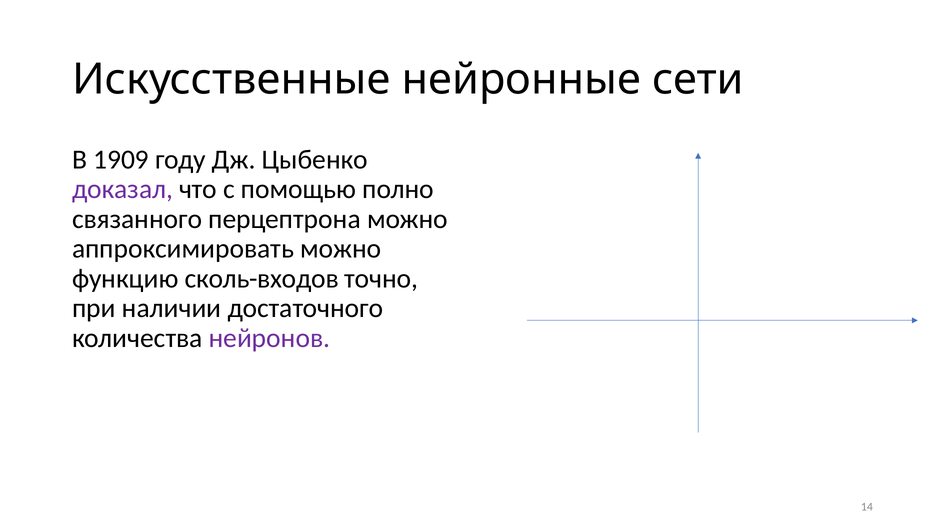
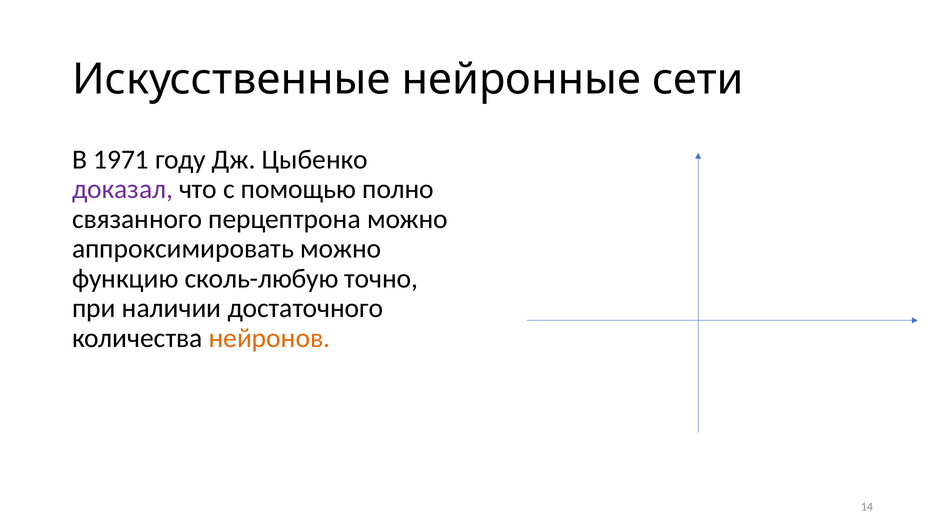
1909: 1909 -> 1971
сколь-входов: сколь-входов -> сколь-любую
нейронов colour: purple -> orange
